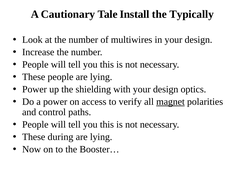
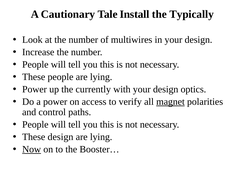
shielding: shielding -> currently
These during: during -> design
Now underline: none -> present
